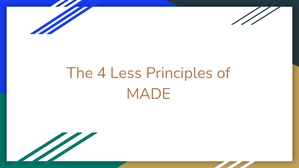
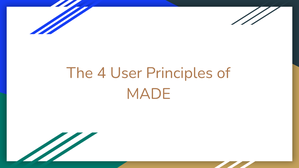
Less: Less -> User
